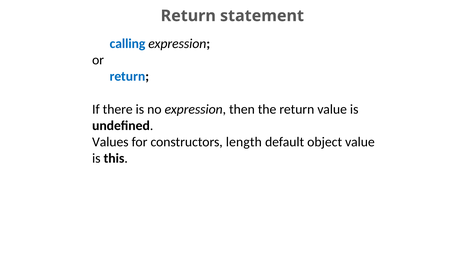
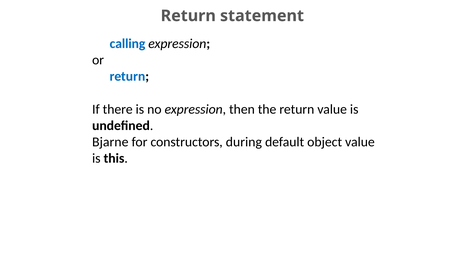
Values: Values -> Bjarne
length: length -> during
